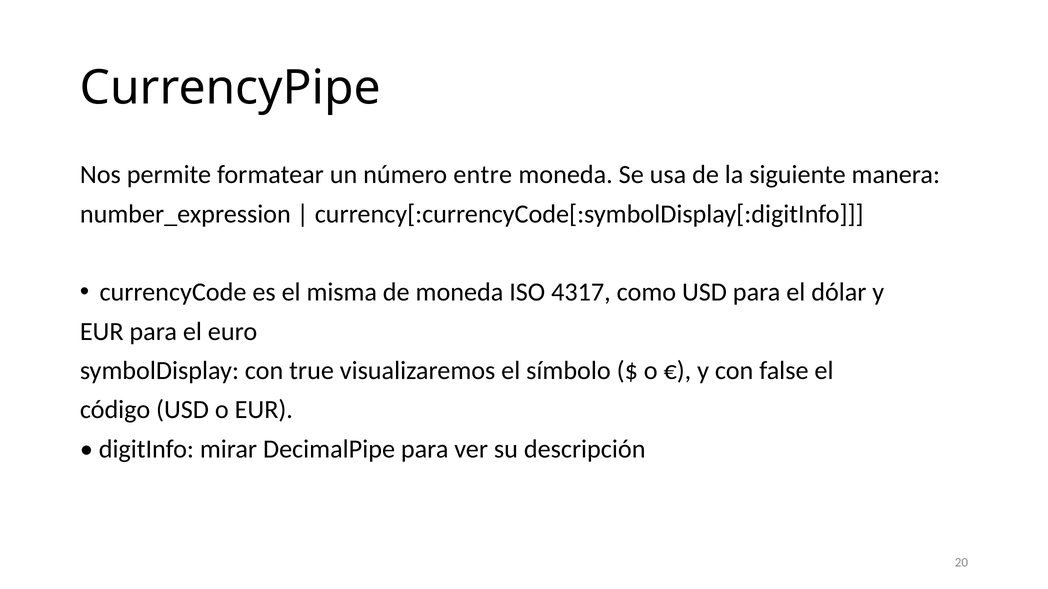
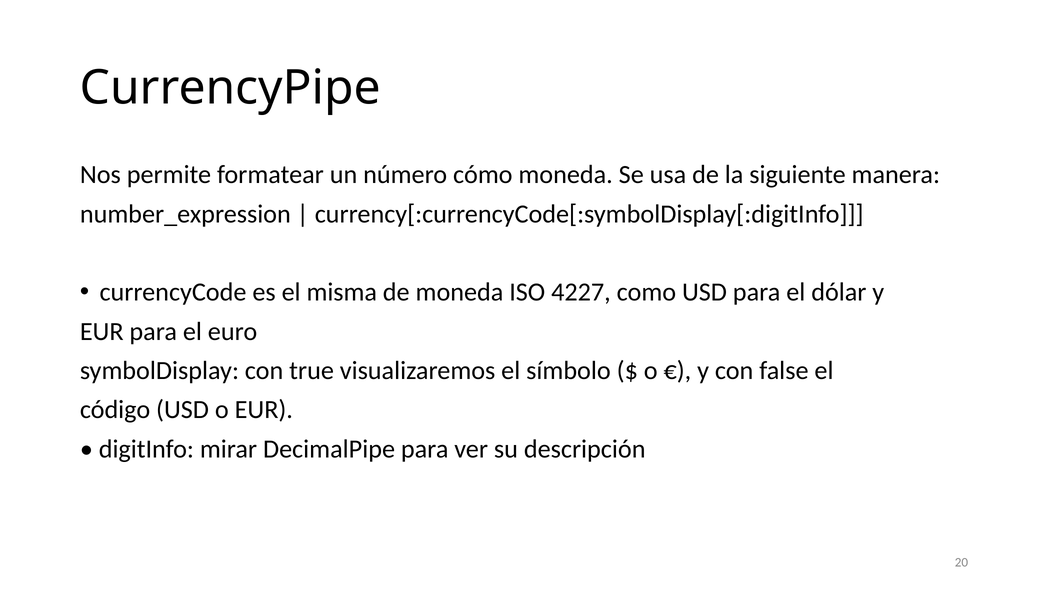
entre: entre -> cómo
4317: 4317 -> 4227
